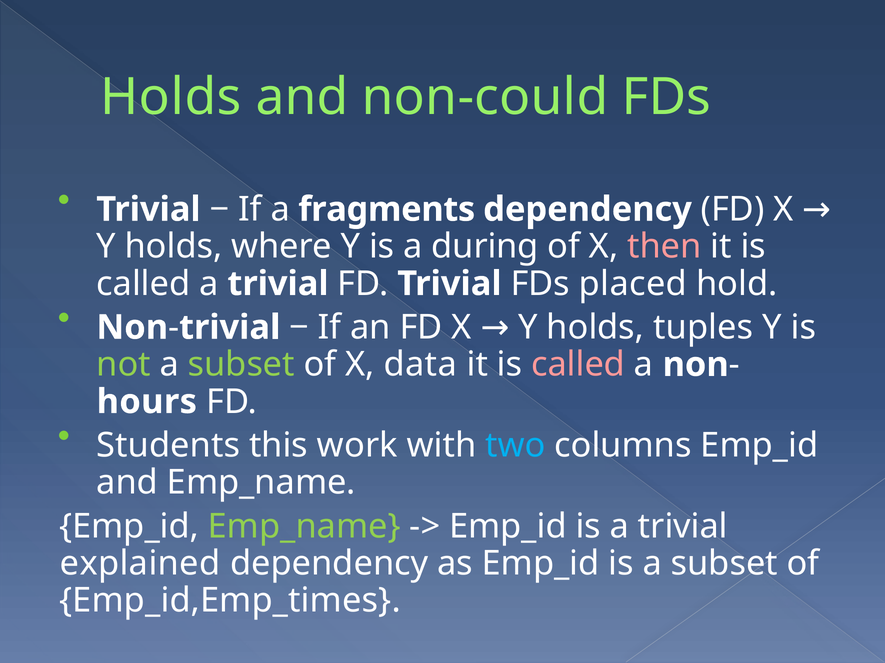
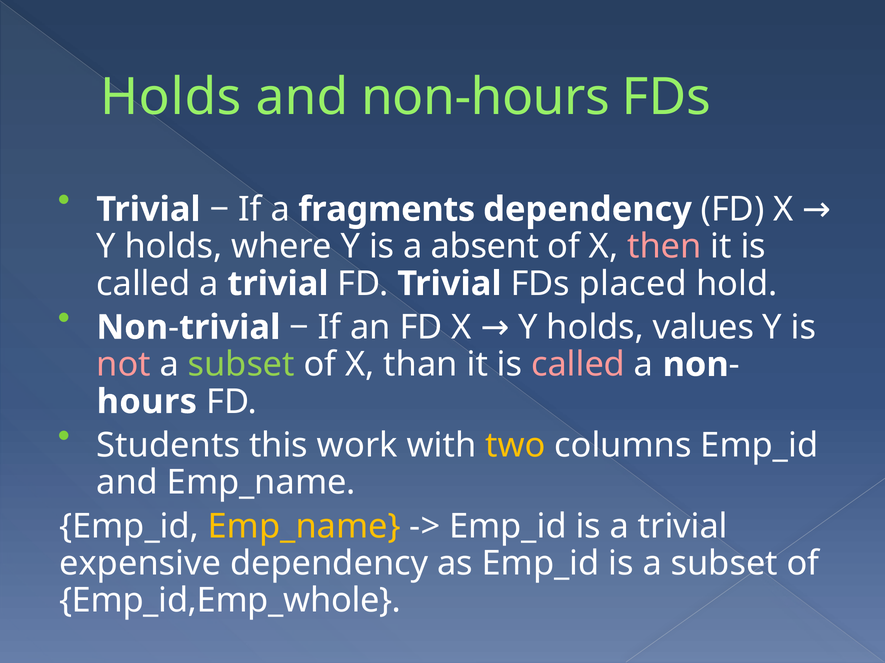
non-could: non-could -> non-hours
during: during -> absent
tuples: tuples -> values
not colour: light green -> pink
data: data -> than
two colour: light blue -> yellow
Emp_name at (304, 527) colour: light green -> yellow
explained: explained -> expensive
Emp_id,Emp_times: Emp_id,Emp_times -> Emp_id,Emp_whole
